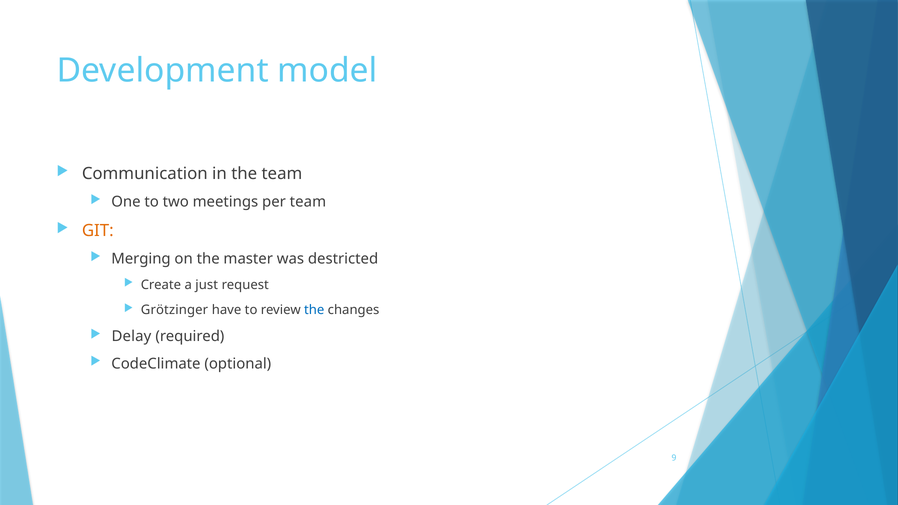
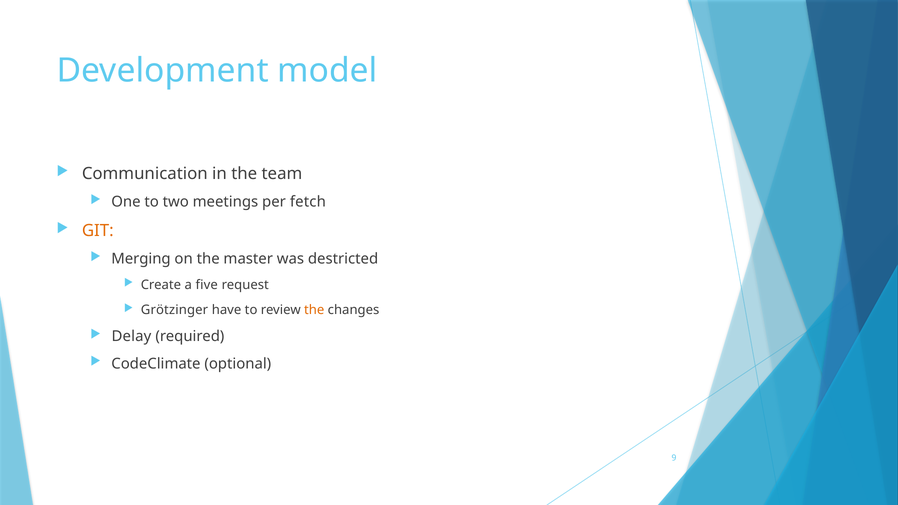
per team: team -> fetch
just: just -> five
the at (314, 310) colour: blue -> orange
